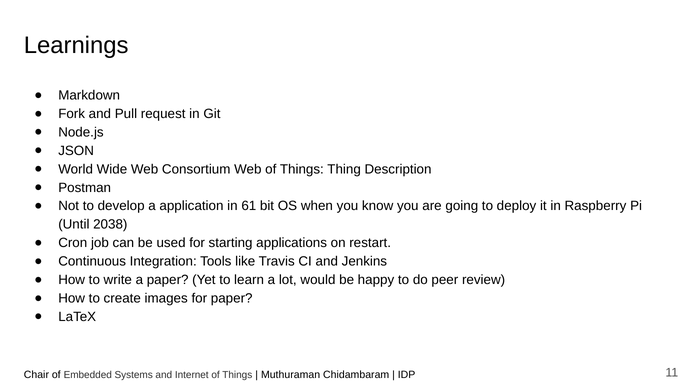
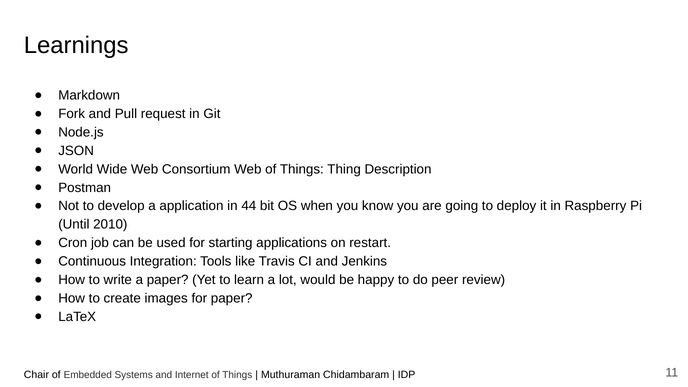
61: 61 -> 44
2038: 2038 -> 2010
